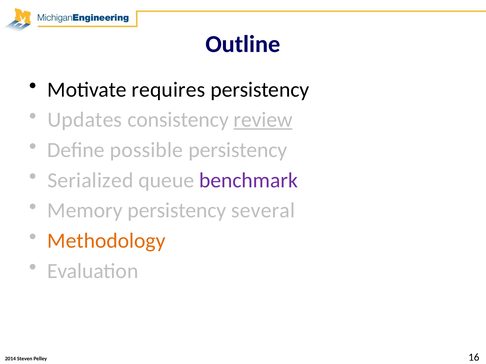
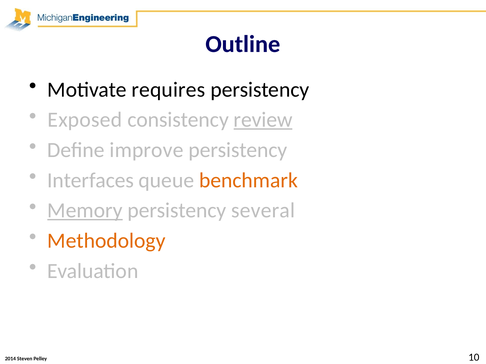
Updates: Updates -> Exposed
possible: possible -> improve
Serialized: Serialized -> Interfaces
benchmark colour: purple -> orange
Memory underline: none -> present
16: 16 -> 10
